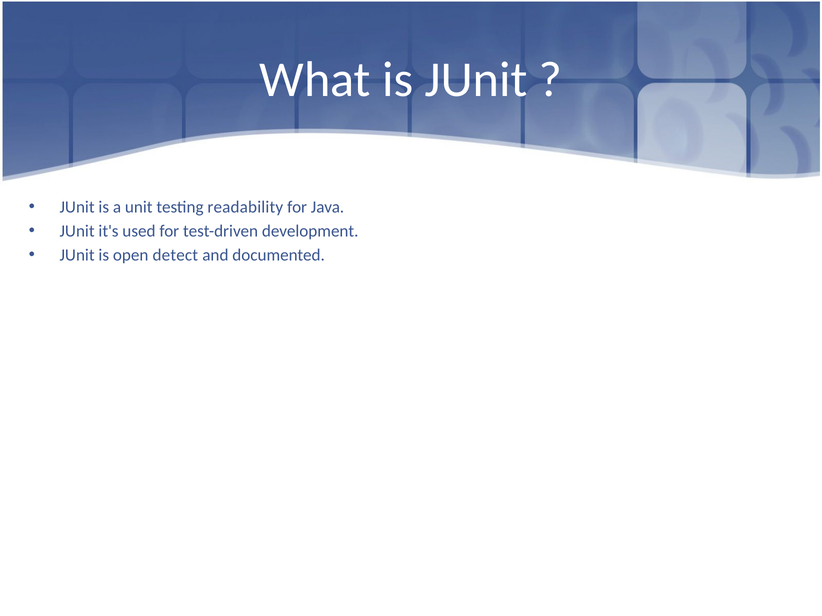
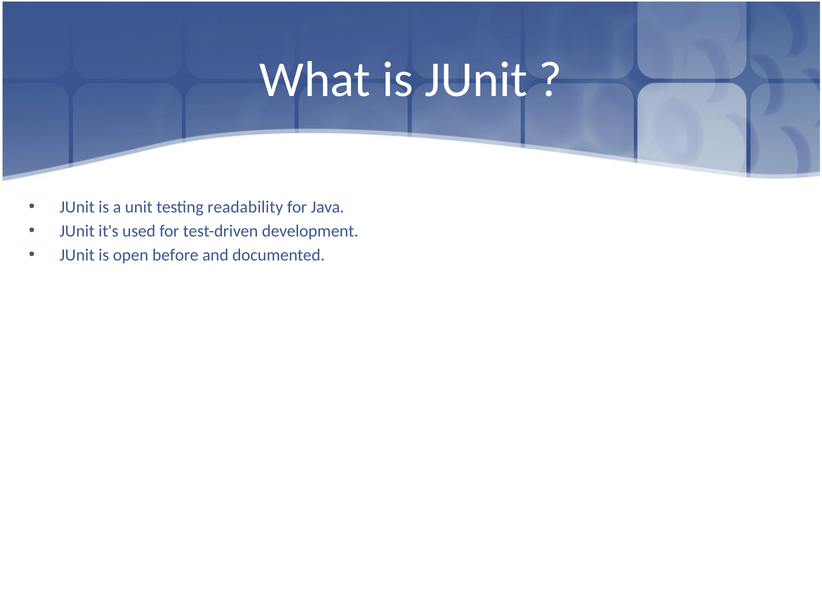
detect: detect -> before
